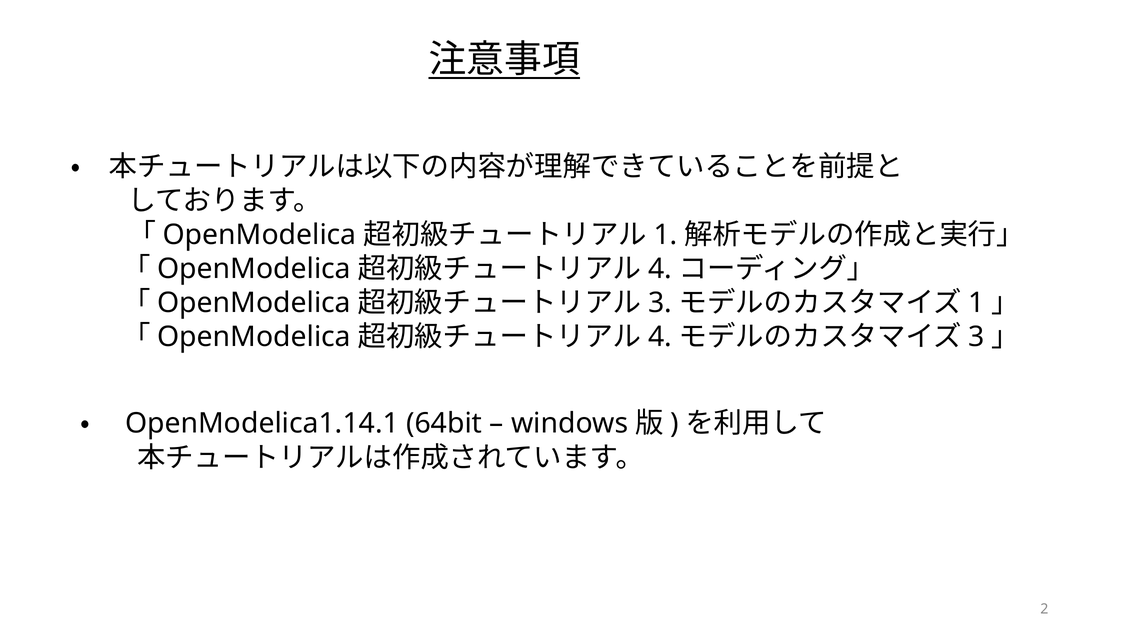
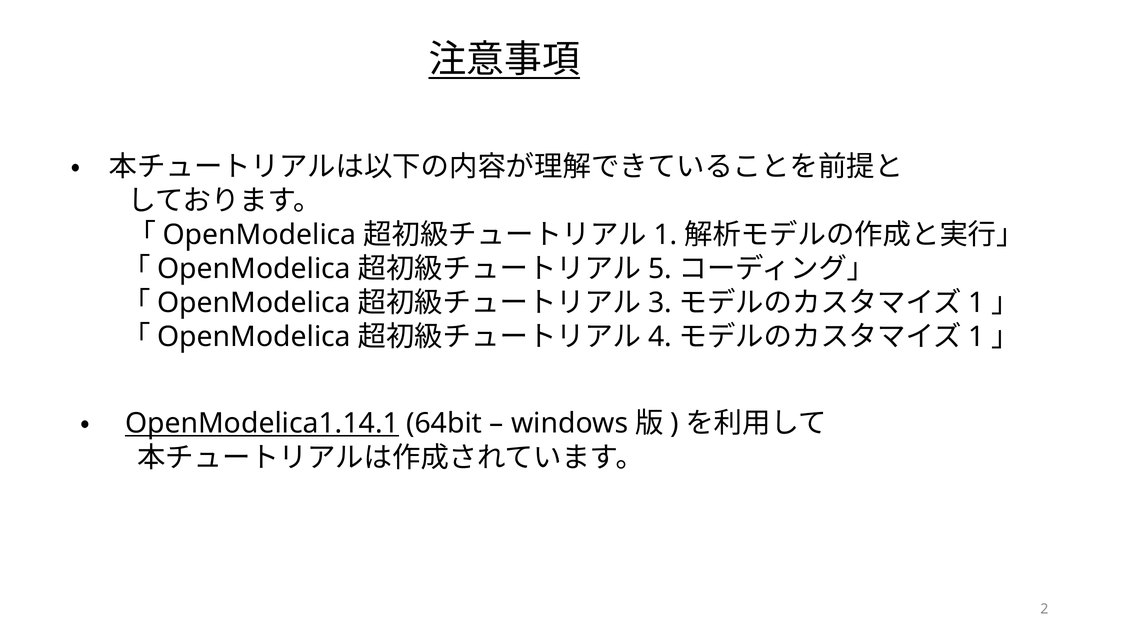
4 at (660, 269): 4 -> 5
3 at (976, 337): 3 -> 1
OpenModelica1.14.1 underline: none -> present
